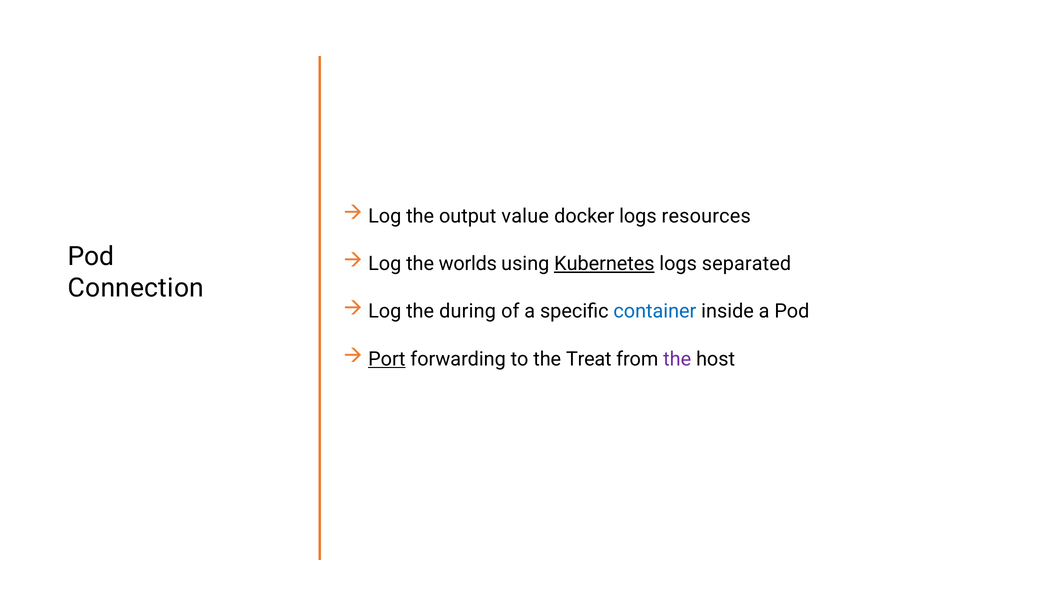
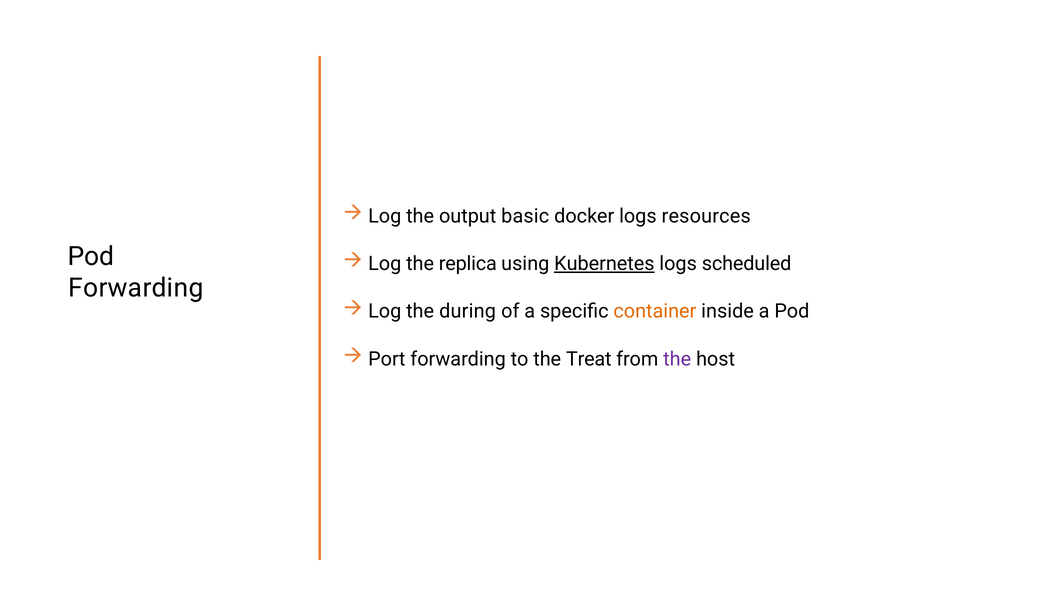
value: value -> basic
worlds: worlds -> replica
separated: separated -> scheduled
Connection at (136, 288): Connection -> Forwarding
container colour: blue -> orange
Port underline: present -> none
